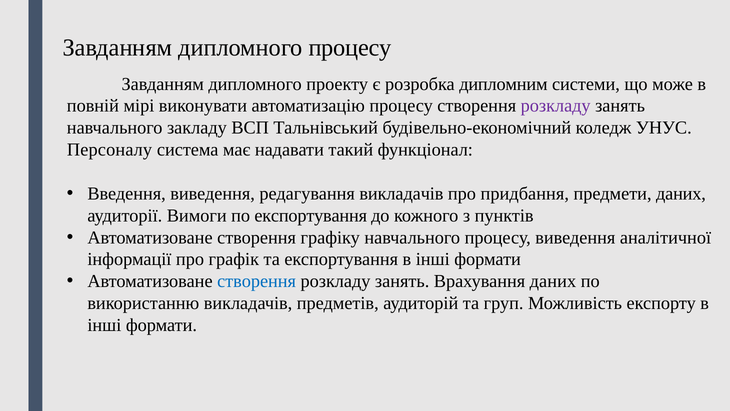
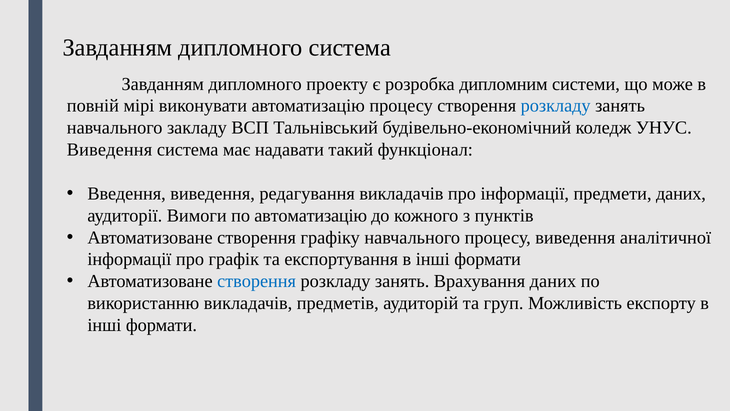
дипломного процесу: процесу -> система
розкладу at (556, 106) colour: purple -> blue
Персоналу at (110, 150): Персоналу -> Виведення
про придбання: придбання -> інформації
по експортування: експортування -> автоматизацію
